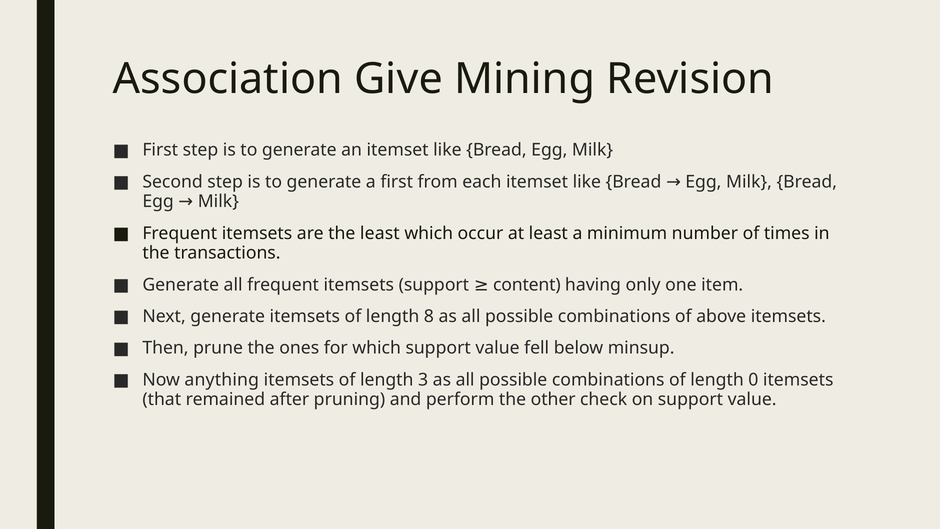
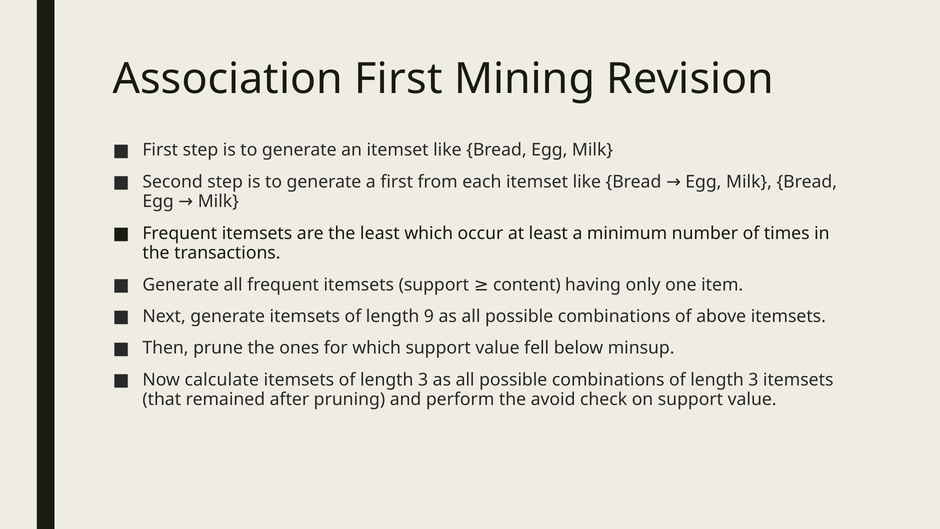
Association Give: Give -> First
8: 8 -> 9
anything: anything -> calculate
combinations of length 0: 0 -> 3
other: other -> avoid
